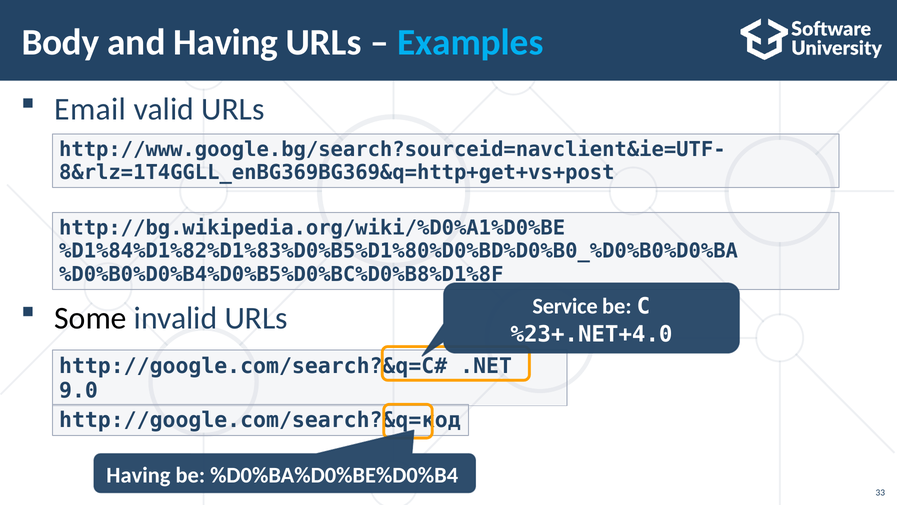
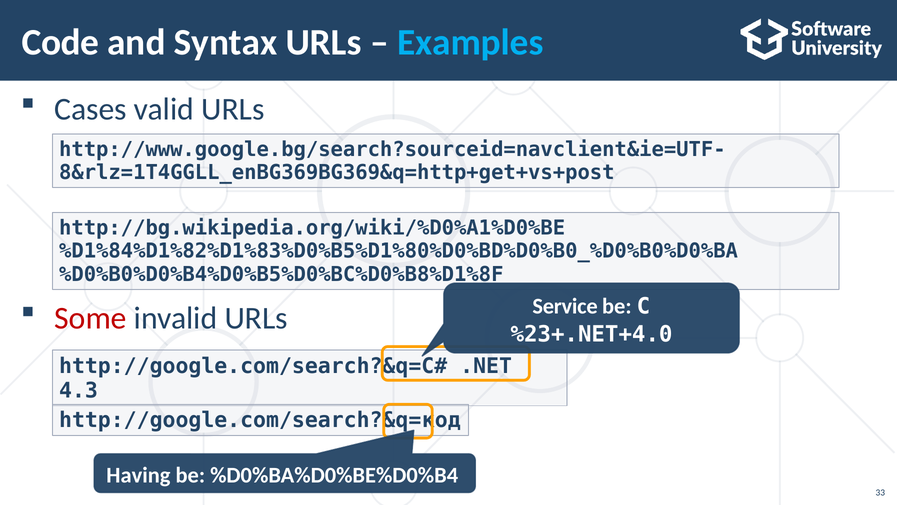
Body: Body -> Code
and Having: Having -> Syntax
Email: Email -> Cases
Some colour: black -> red
9.0: 9.0 -> 4.3
